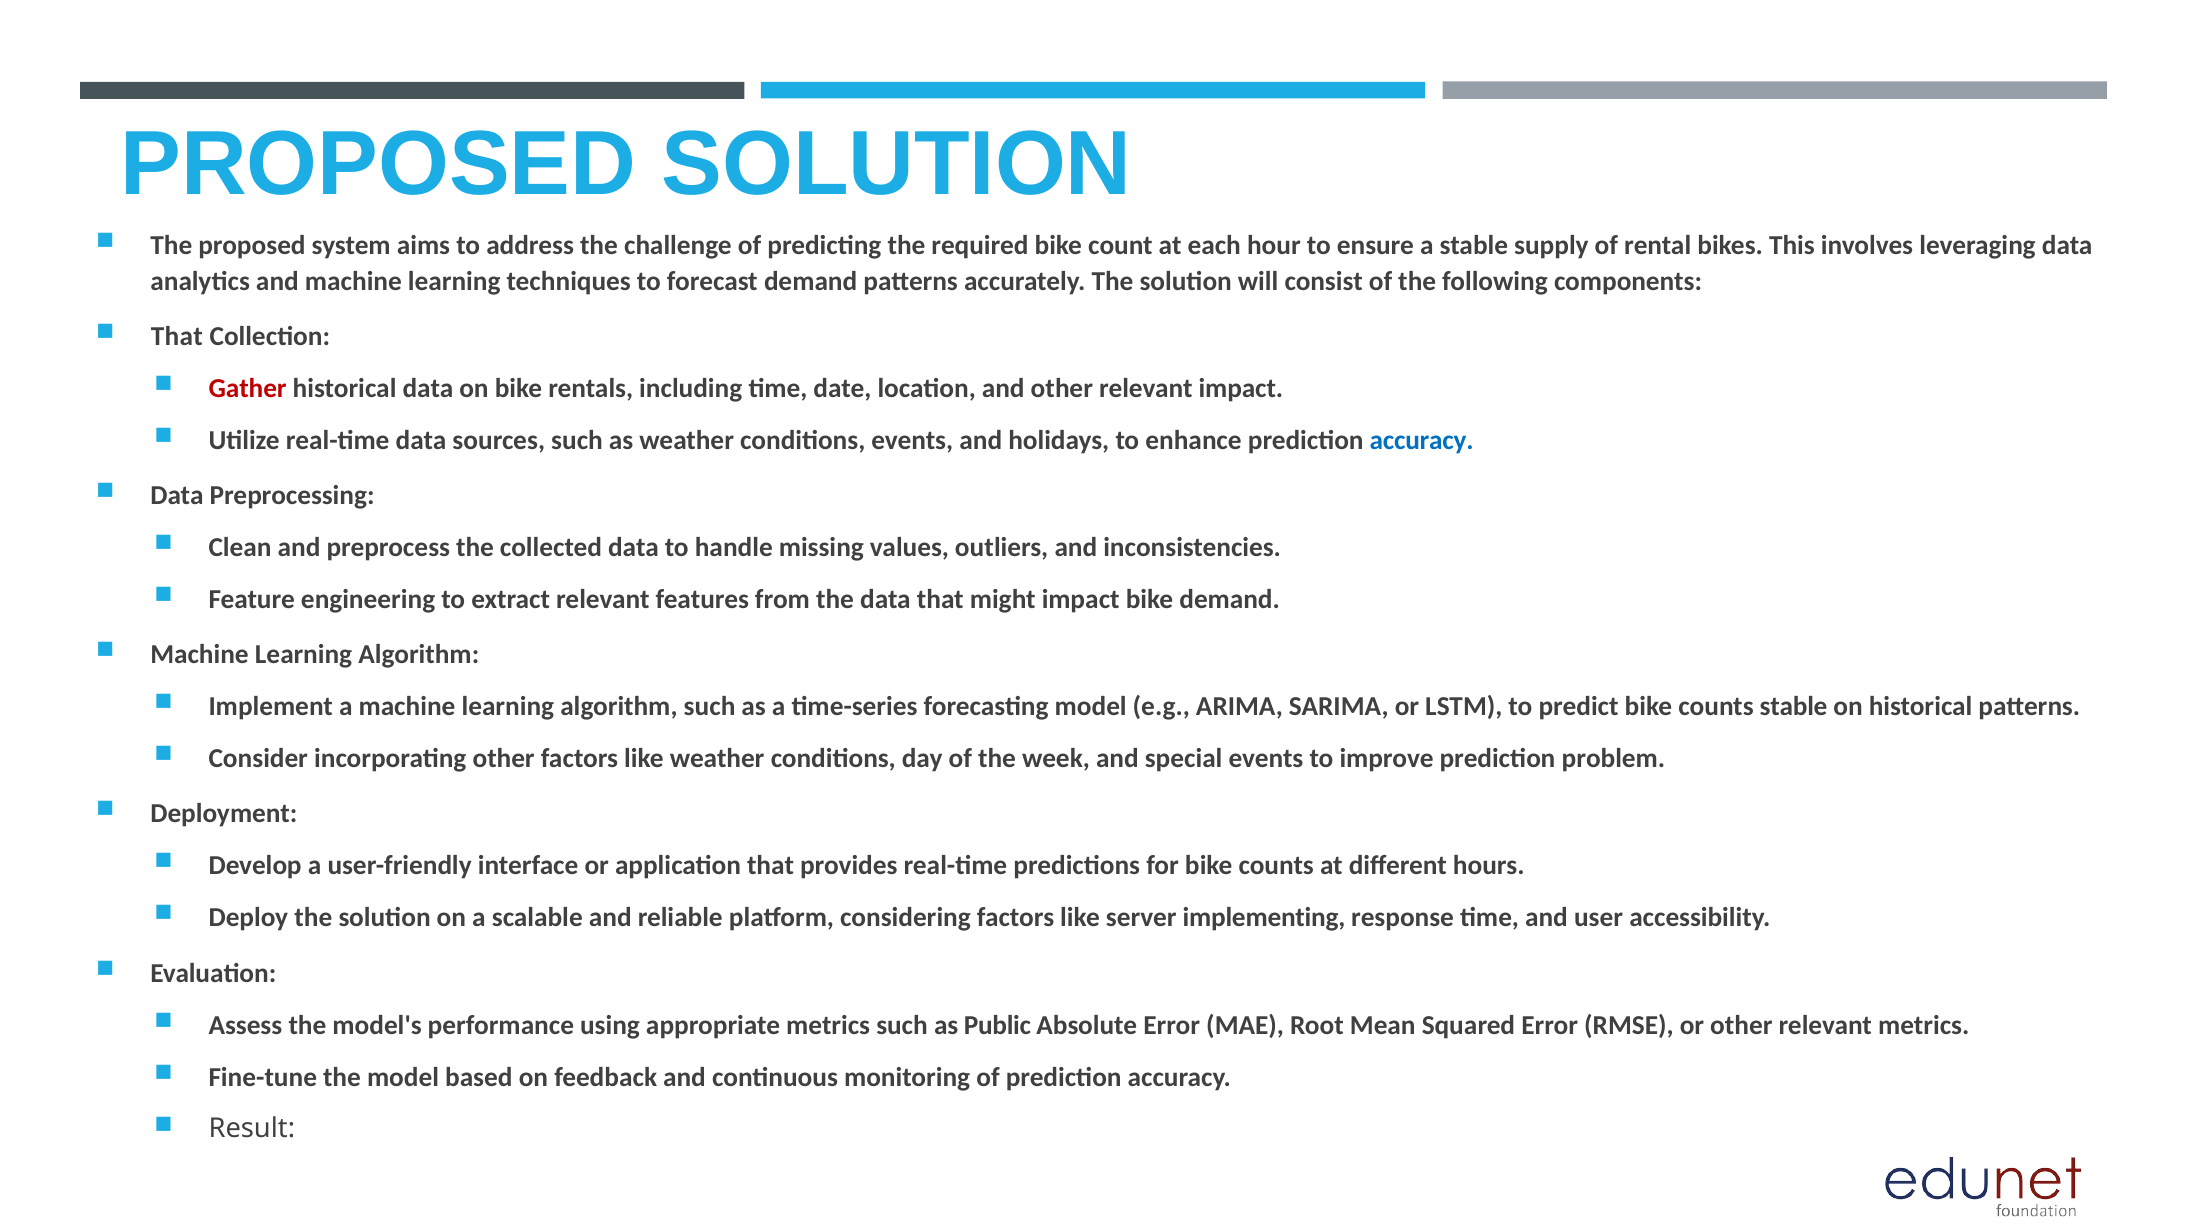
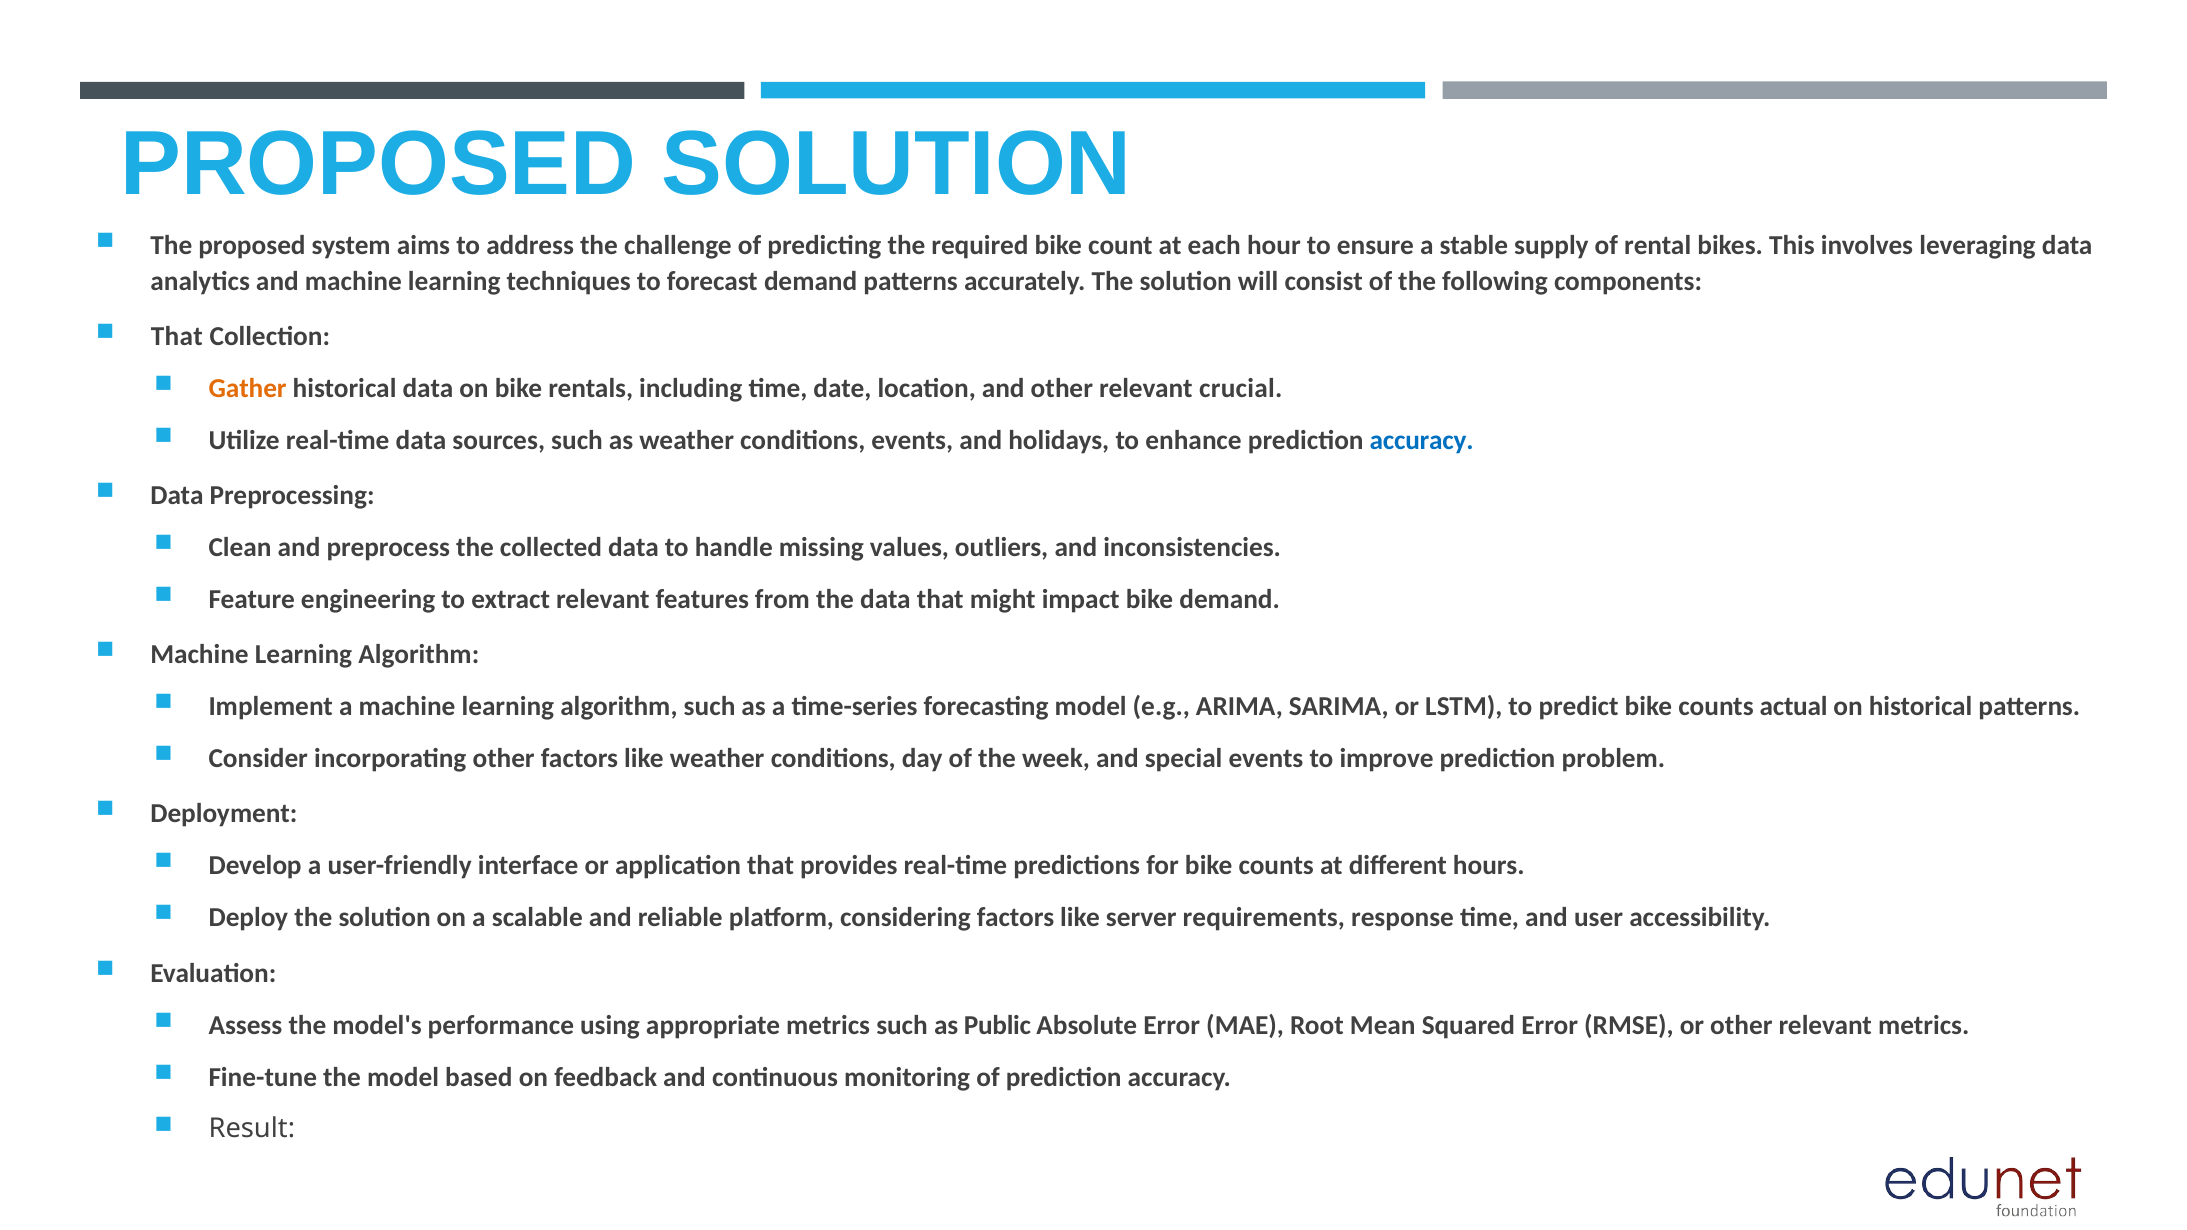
Gather colour: red -> orange
relevant impact: impact -> crucial
counts stable: stable -> actual
implementing: implementing -> requirements
